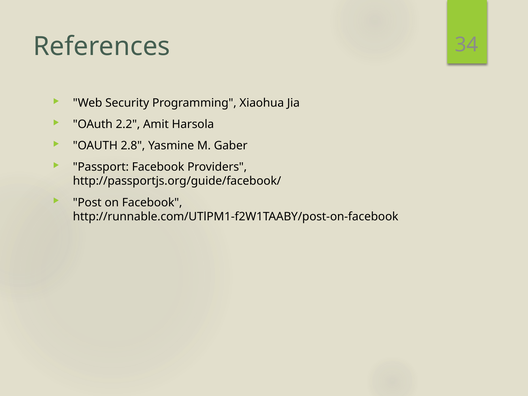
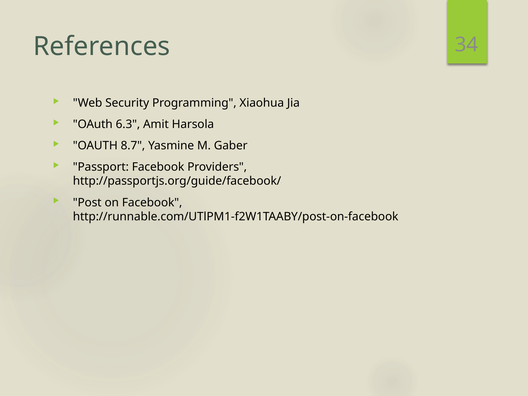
2.2: 2.2 -> 6.3
2.8: 2.8 -> 8.7
